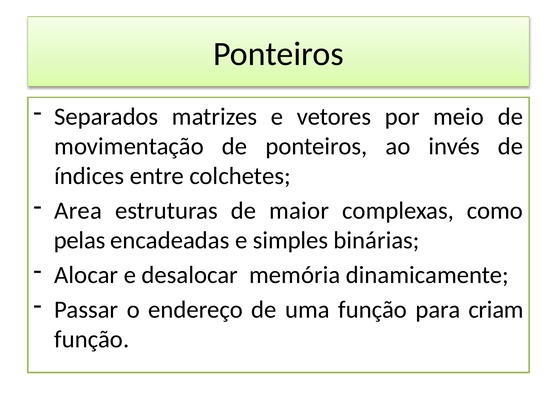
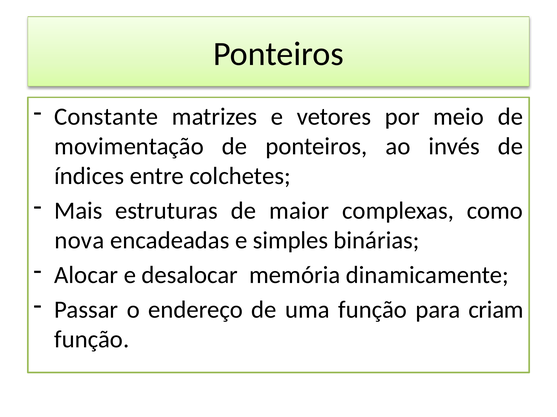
Separados: Separados -> Constante
Area: Area -> Mais
pelas: pelas -> nova
